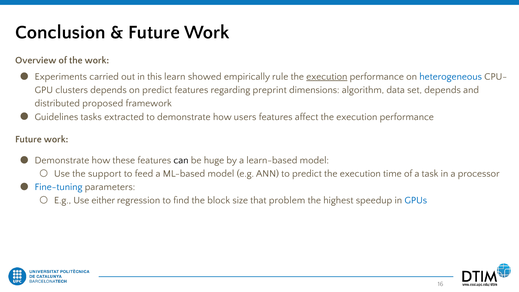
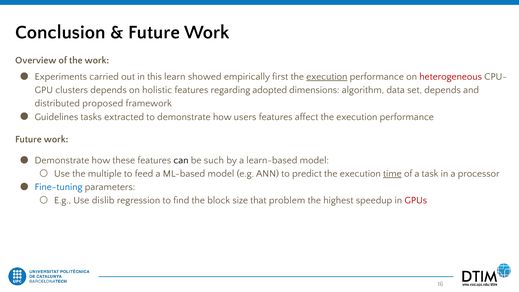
rule: rule -> first
heterogeneous colour: blue -> red
on predict: predict -> holistic
preprint: preprint -> adopted
huge: huge -> such
support: support -> multiple
time underline: none -> present
either: either -> dislib
GPUs colour: blue -> red
